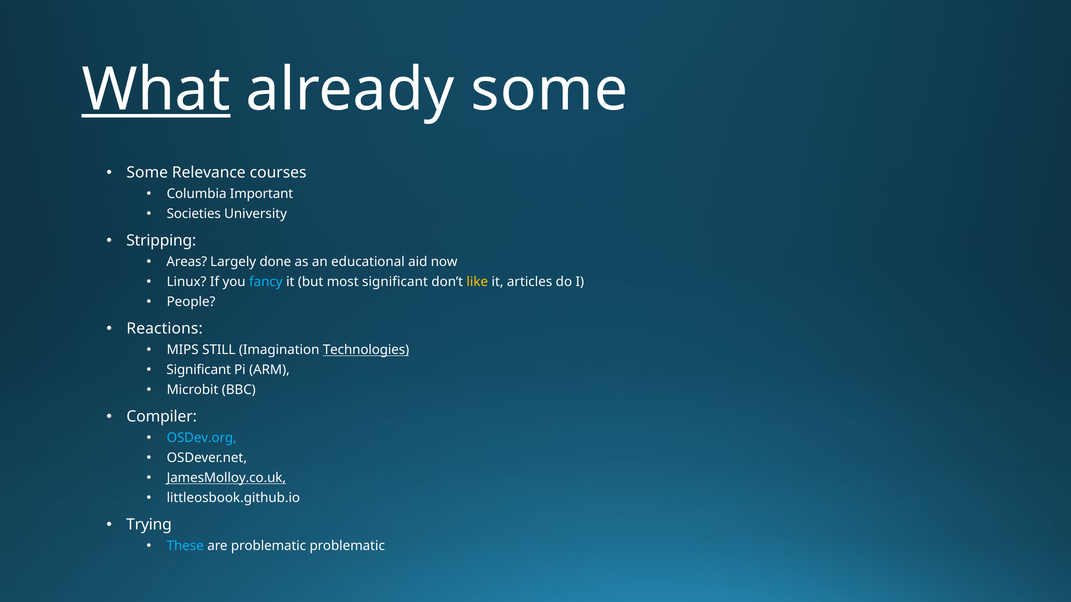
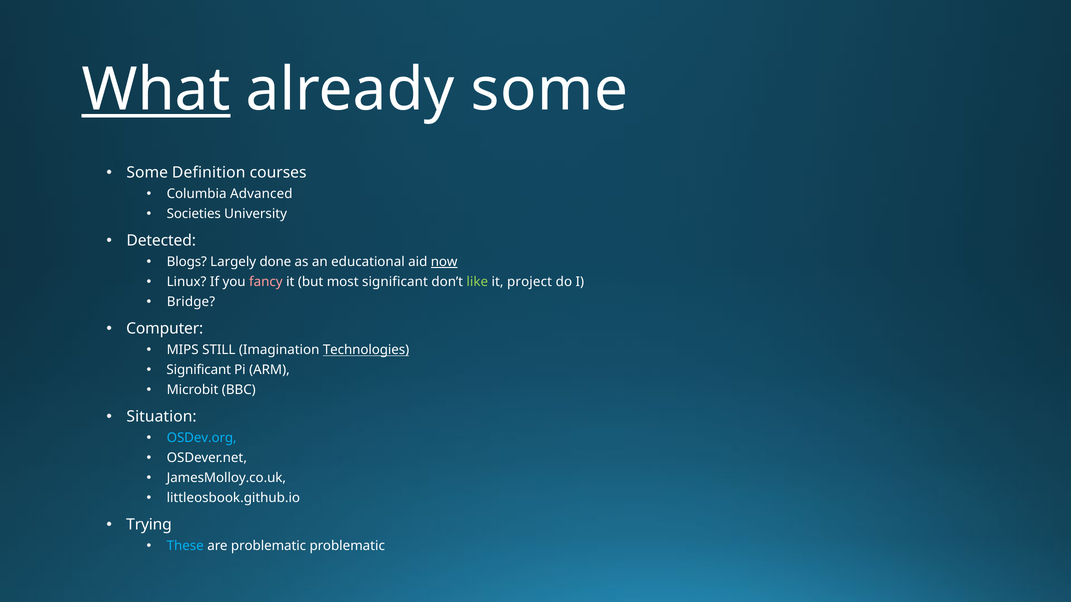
Relevance: Relevance -> Definition
Important: Important -> Advanced
Stripping: Stripping -> Detected
Areas: Areas -> Blogs
now underline: none -> present
fancy colour: light blue -> pink
like colour: yellow -> light green
articles: articles -> project
People: People -> Bridge
Reactions: Reactions -> Computer
Compiler: Compiler -> Situation
JamesMolloy.co.uk underline: present -> none
